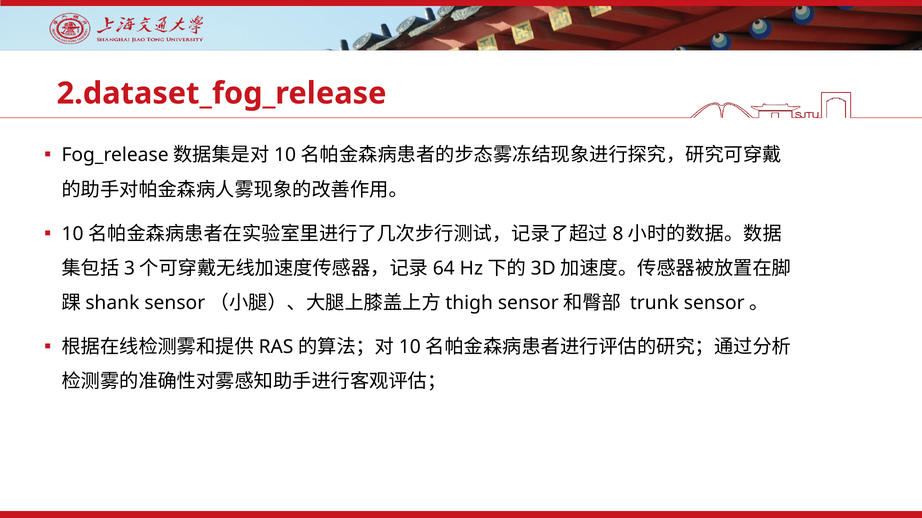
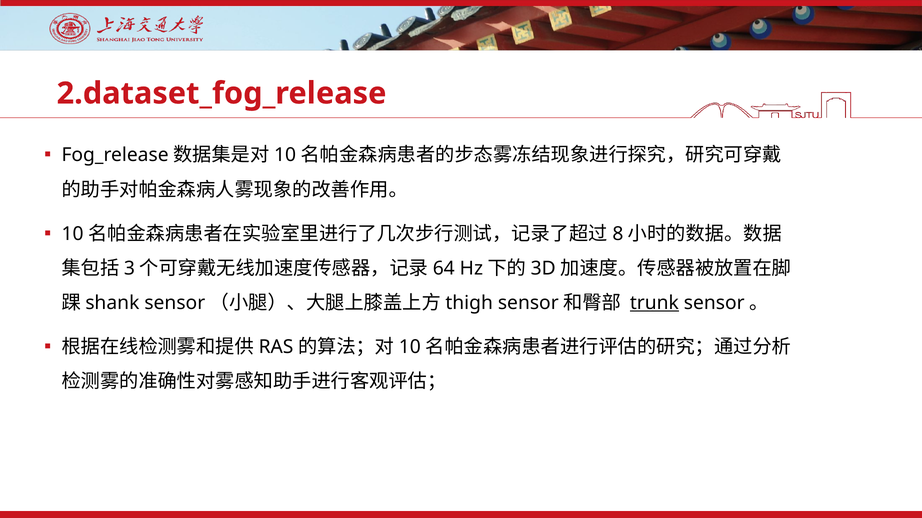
trunk underline: none -> present
